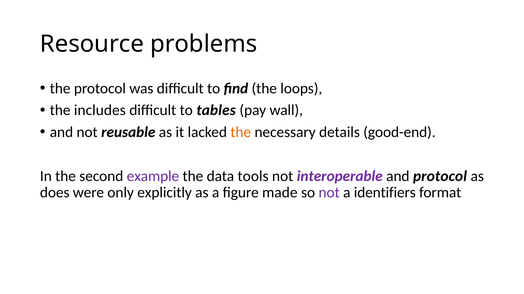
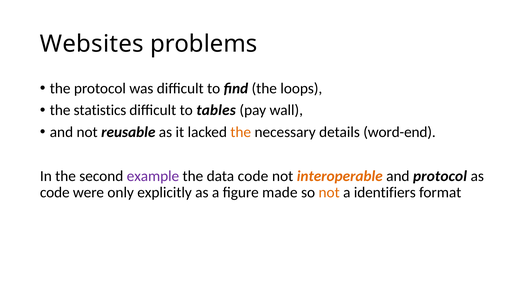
Resource: Resource -> Websites
includes: includes -> statistics
good-end: good-end -> word-end
data tools: tools -> code
interoperable colour: purple -> orange
does at (55, 193): does -> code
not at (329, 193) colour: purple -> orange
